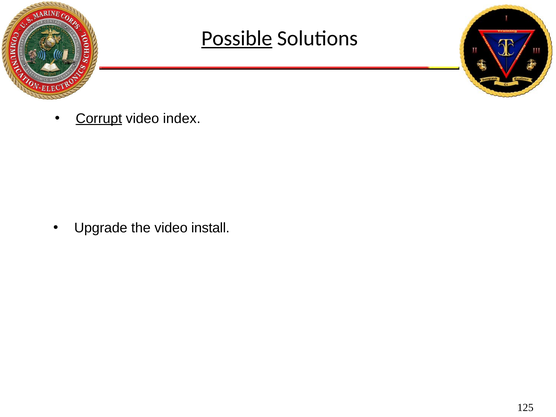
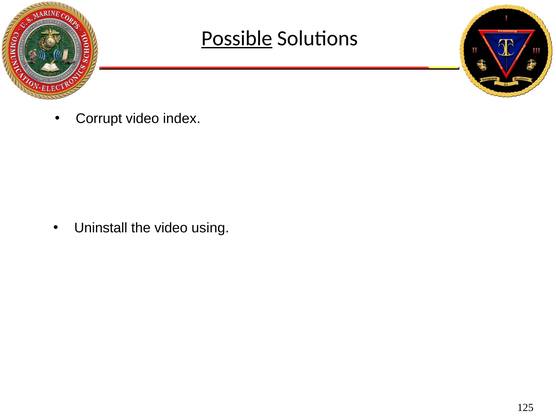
Corrupt underline: present -> none
Upgrade: Upgrade -> Uninstall
install: install -> using
